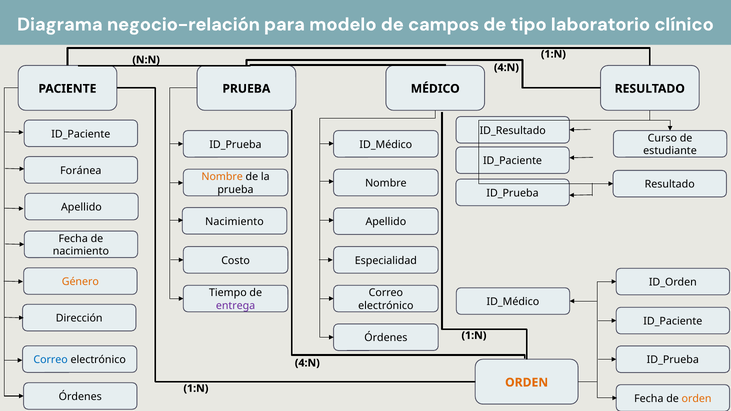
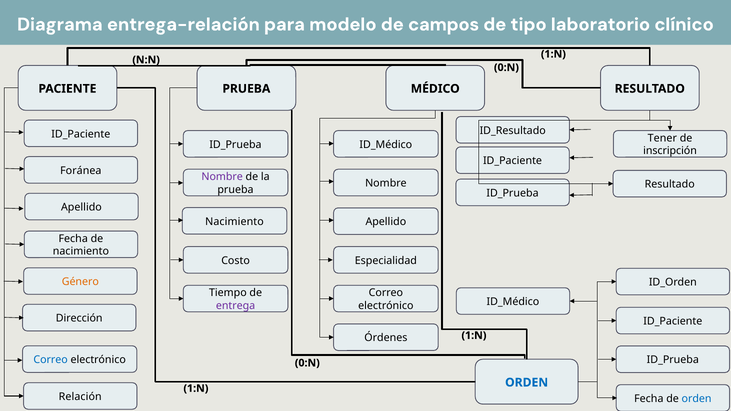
negocio-relación: negocio-relación -> entrega-relación
4:N at (506, 68): 4:N -> 0:N
Curso: Curso -> Tener
estudiante: estudiante -> inscripción
Nombre at (222, 177) colour: orange -> purple
4:N at (307, 363): 4:N -> 0:N
ORDEN at (527, 383) colour: orange -> blue
Órdenes at (80, 397): Órdenes -> Relación
orden at (697, 399) colour: orange -> blue
